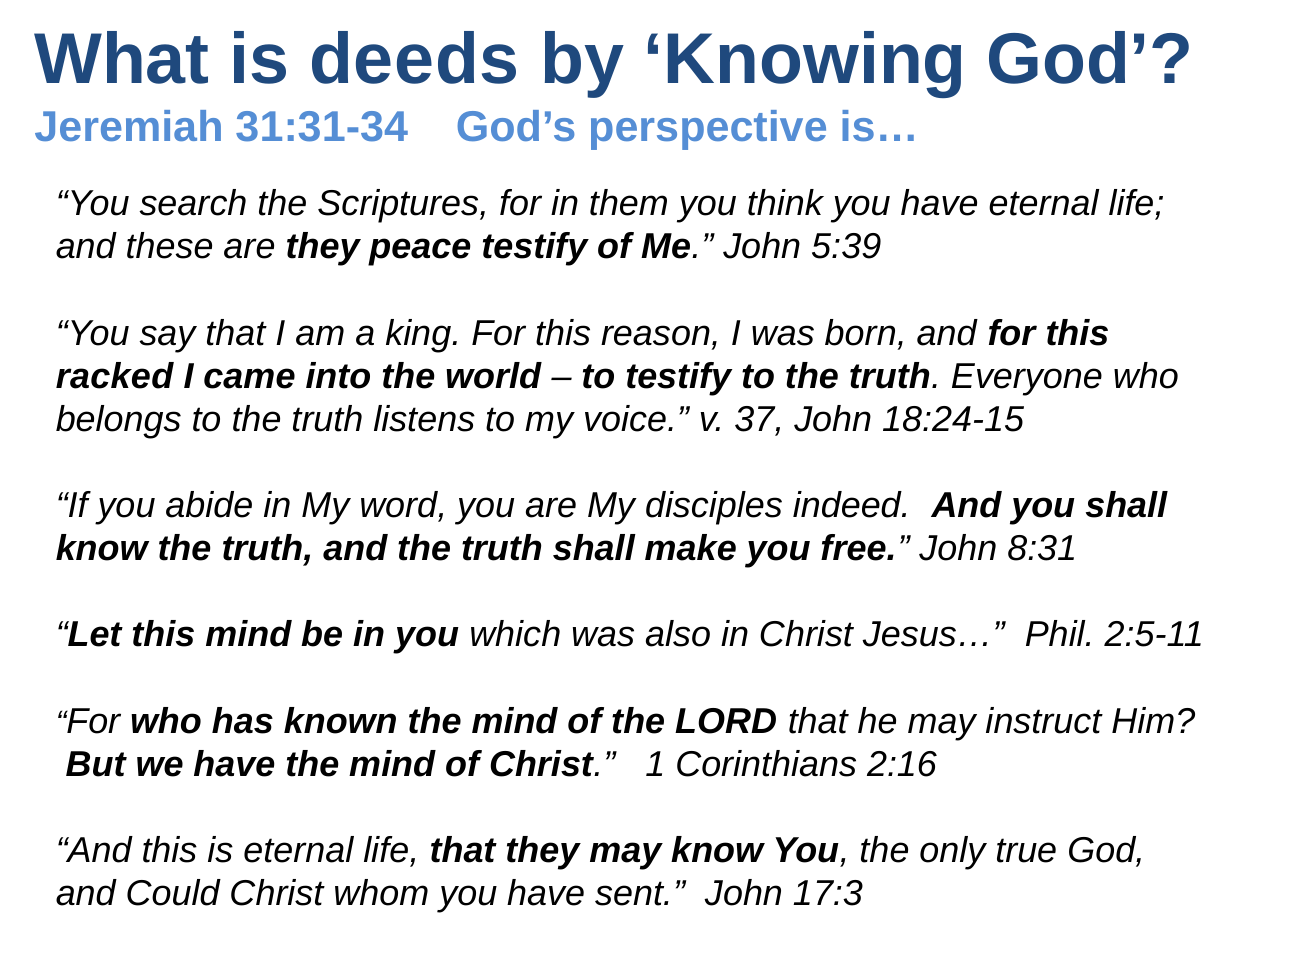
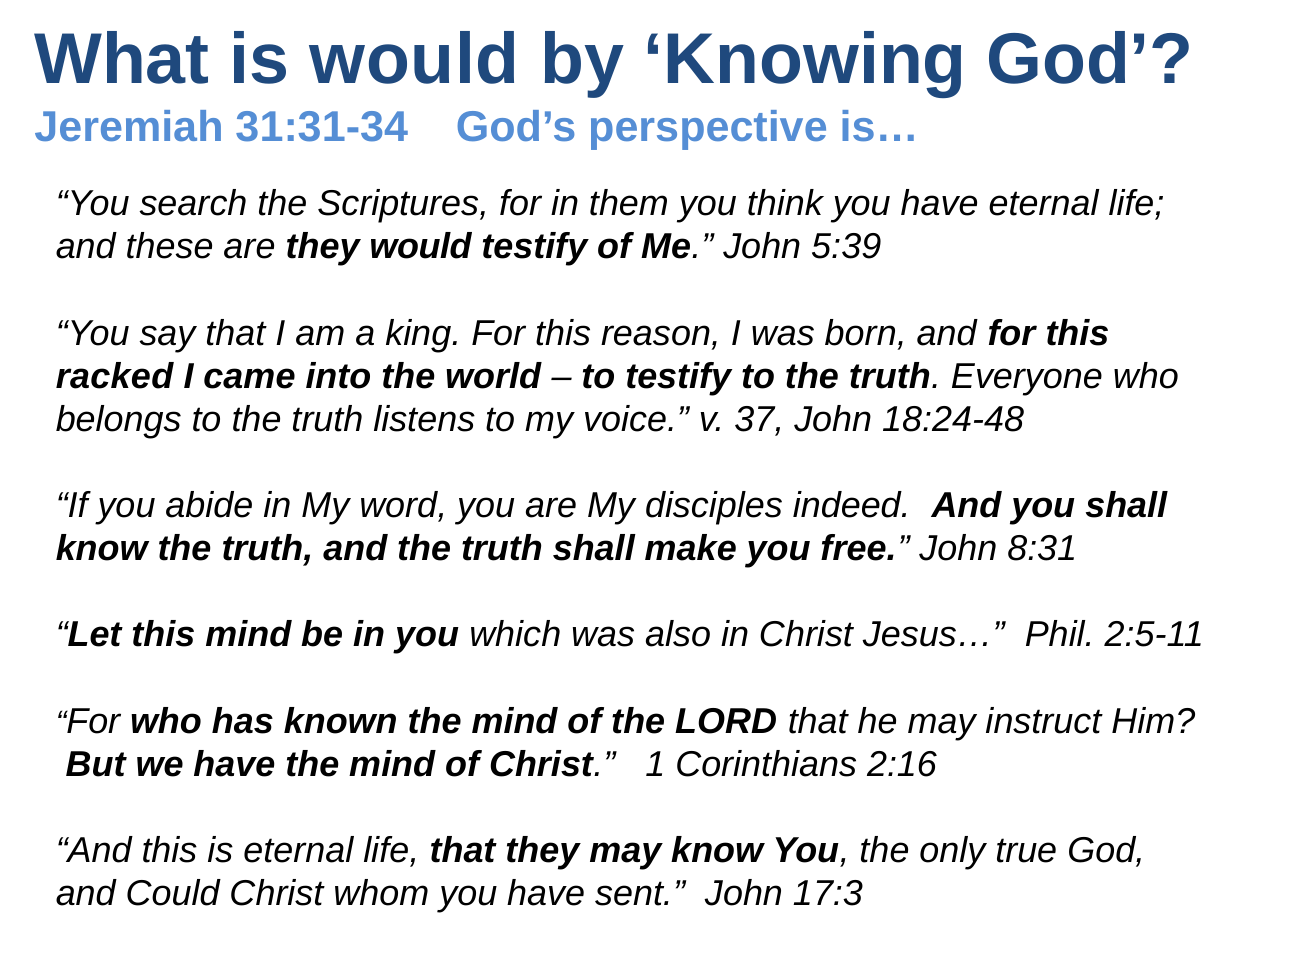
is deeds: deeds -> would
they peace: peace -> would
18:24-15: 18:24-15 -> 18:24-48
